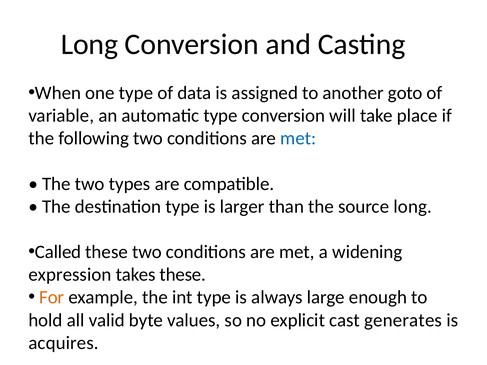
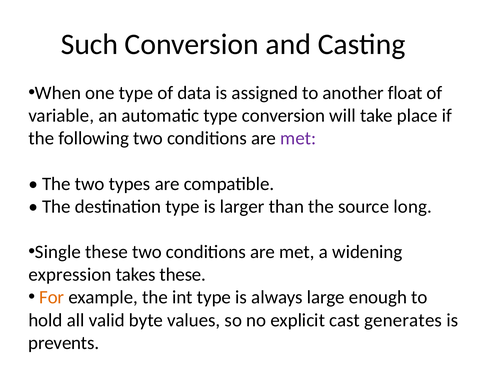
Long at (89, 45): Long -> Such
goto: goto -> float
met at (298, 138) colour: blue -> purple
Called: Called -> Single
acquires: acquires -> prevents
